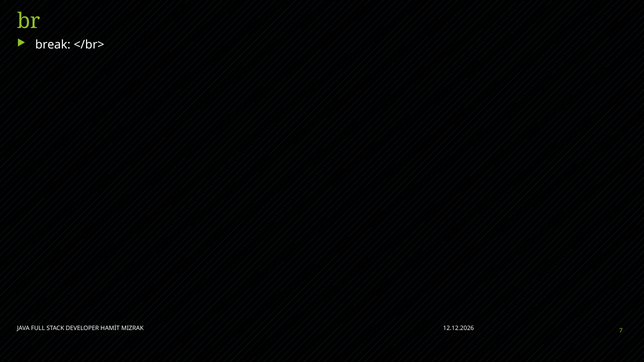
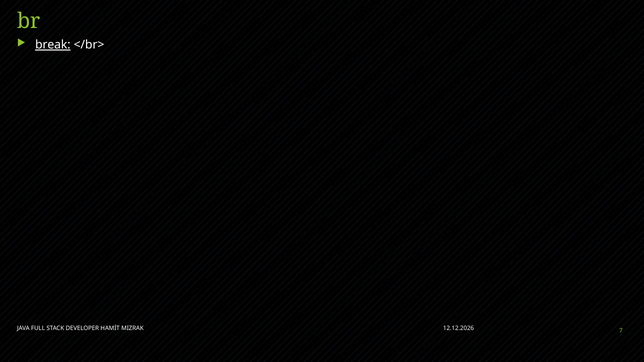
break underline: none -> present
